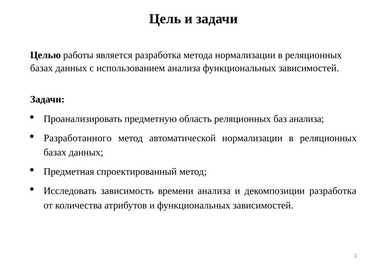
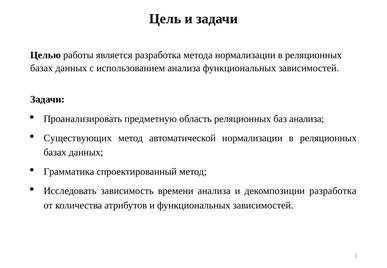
Разработанного: Разработанного -> Существующих
Предметная: Предметная -> Грамматика
